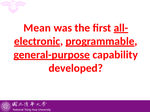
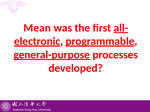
capability: capability -> processes
